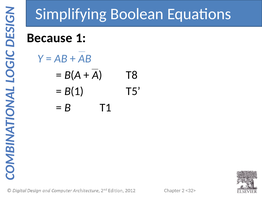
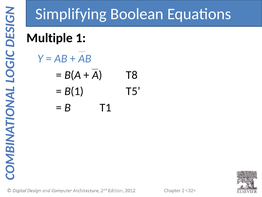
Because: Because -> Multiple
